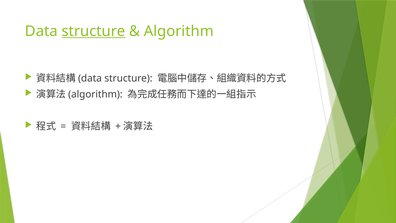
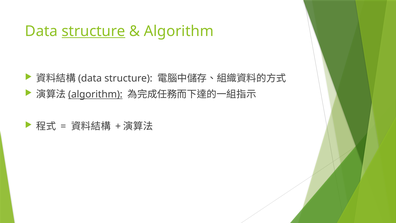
algorithm at (95, 94) underline: none -> present
